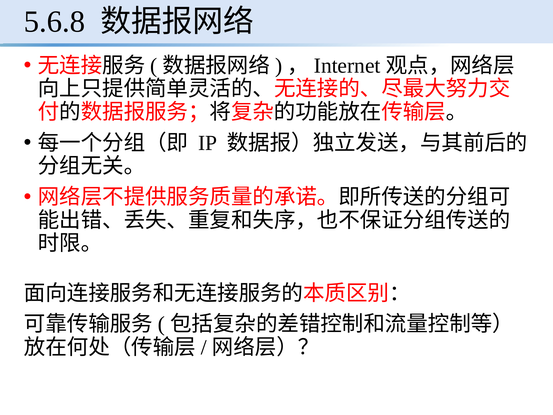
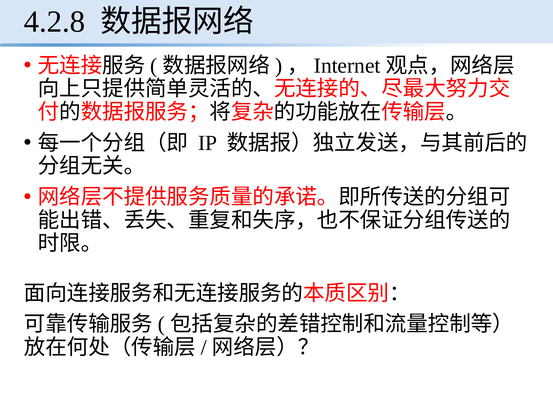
5.6.8: 5.6.8 -> 4.2.8
